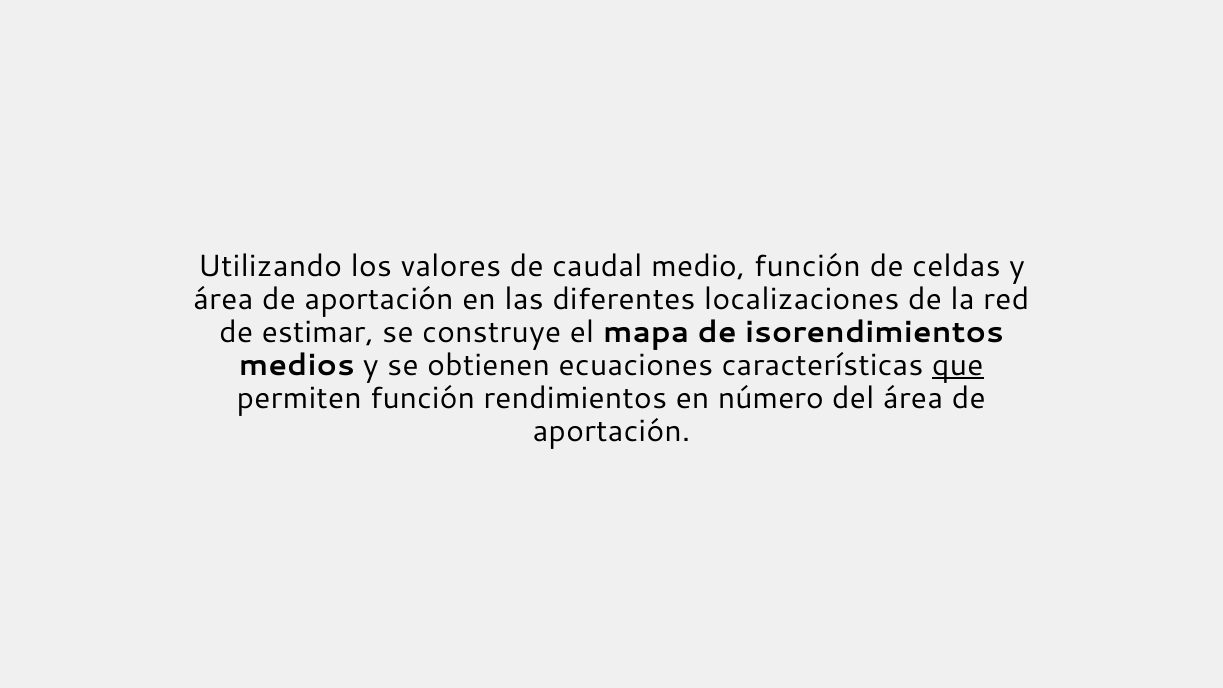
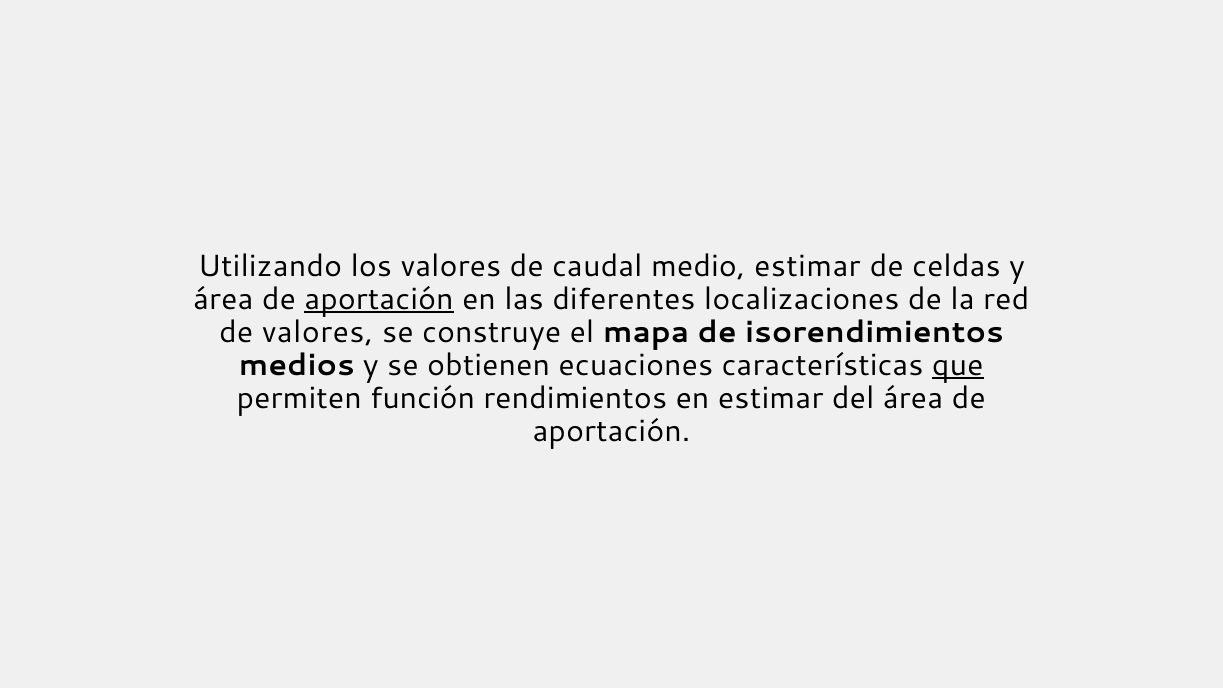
medio función: función -> estimar
aportación at (379, 299) underline: none -> present
de estimar: estimar -> valores
en número: número -> estimar
